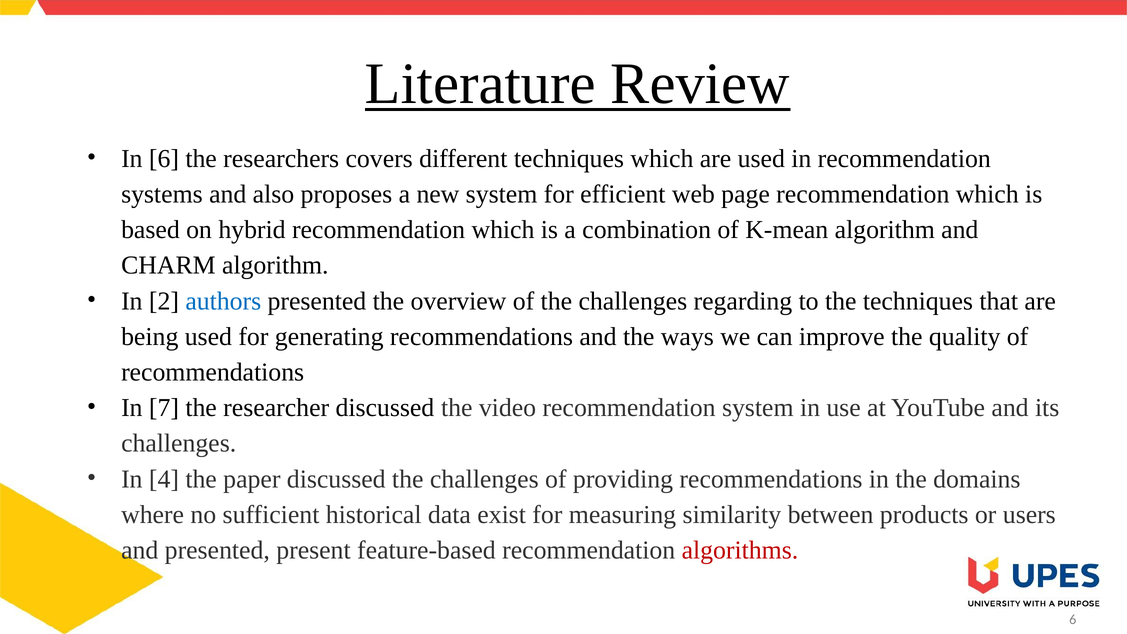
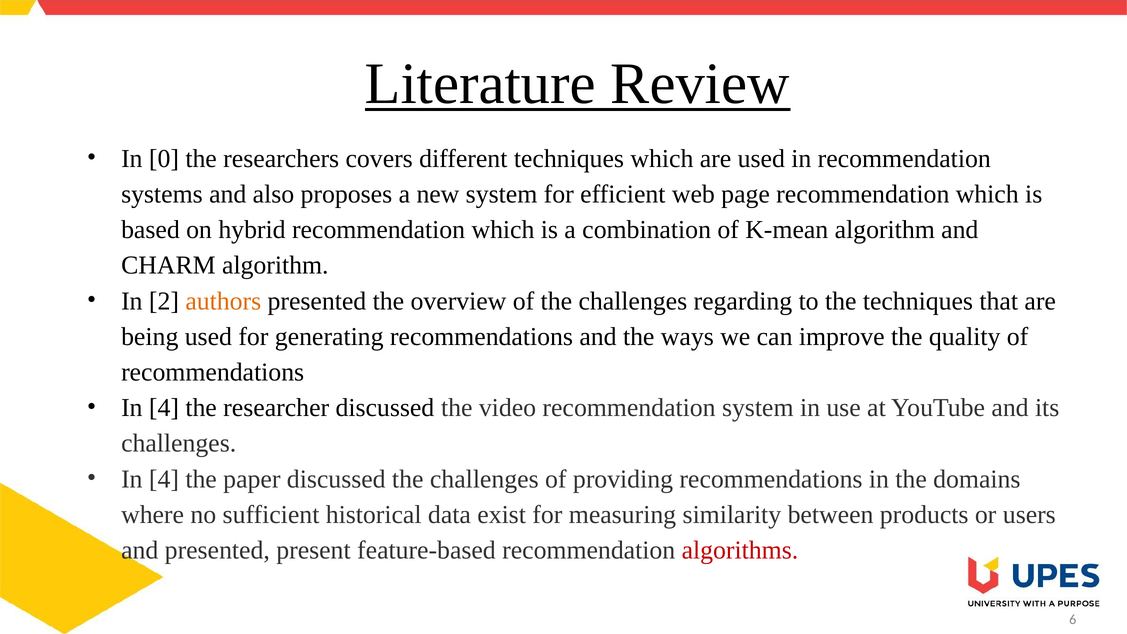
In 6: 6 -> 0
authors colour: blue -> orange
7 at (164, 408): 7 -> 4
